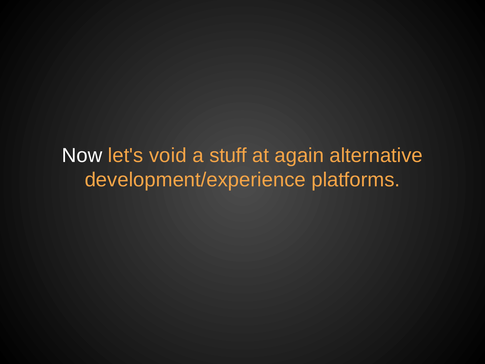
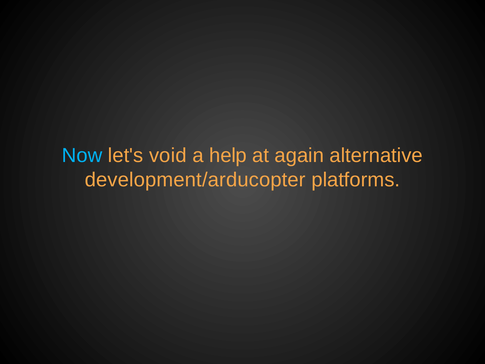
Now colour: white -> light blue
stuff: stuff -> help
development/experience: development/experience -> development/arducopter
